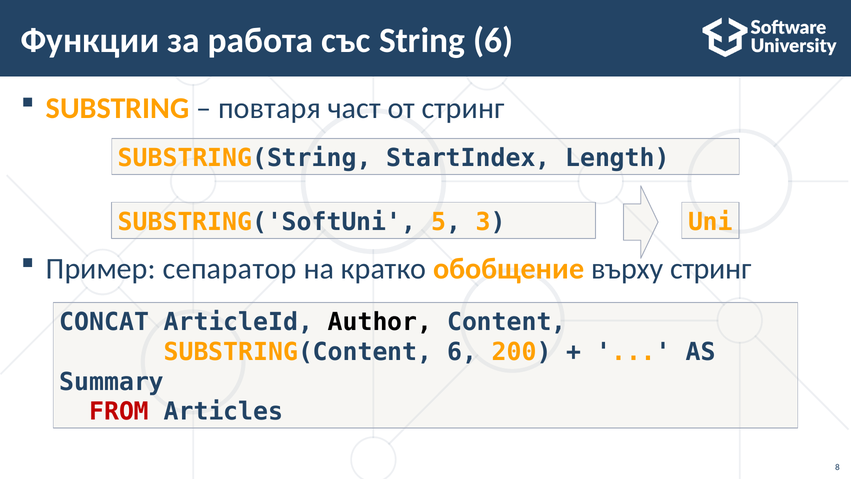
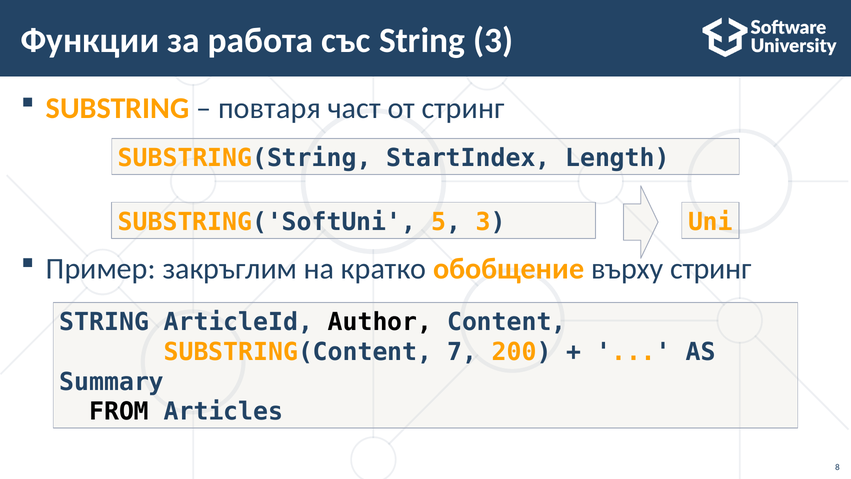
String 6: 6 -> 3
сепаратор: сепаратор -> закръглим
CONCAT at (104, 322): CONCAT -> STRING
SUBSTRING(Content 6: 6 -> 7
FROM colour: red -> black
